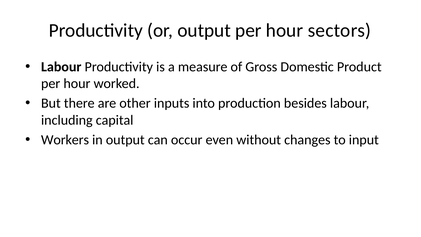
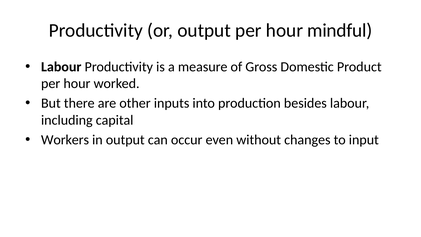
sectors: sectors -> mindful
